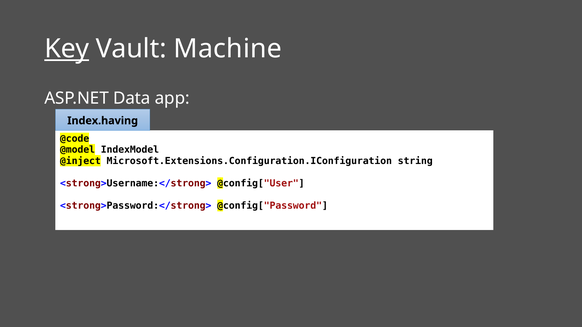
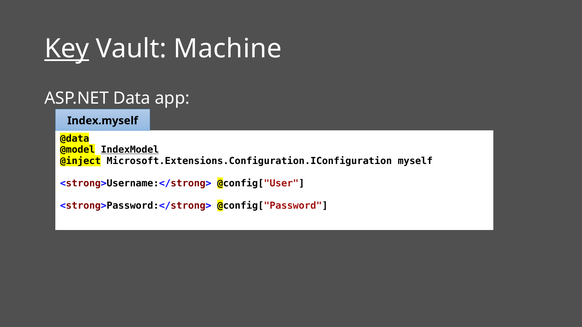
Index.having: Index.having -> Index.myself
@code: @code -> @data
IndexModel underline: none -> present
string: string -> myself
